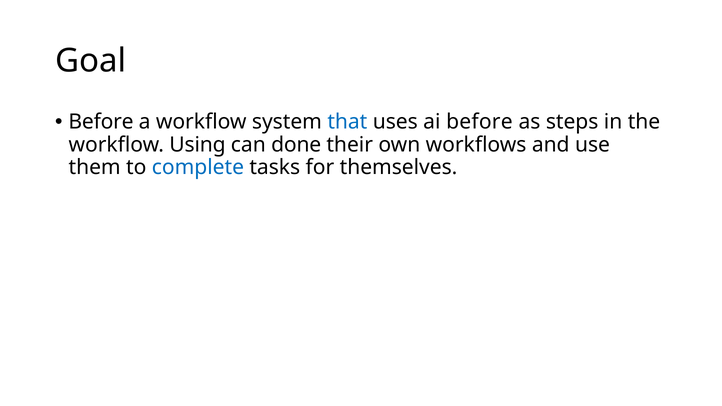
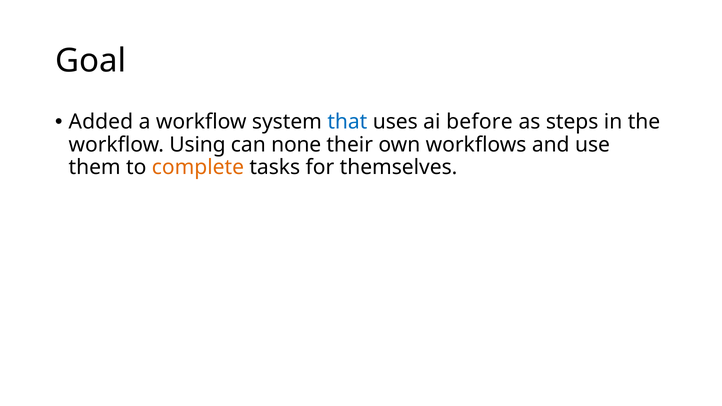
Before at (101, 122): Before -> Added
done: done -> none
complete colour: blue -> orange
